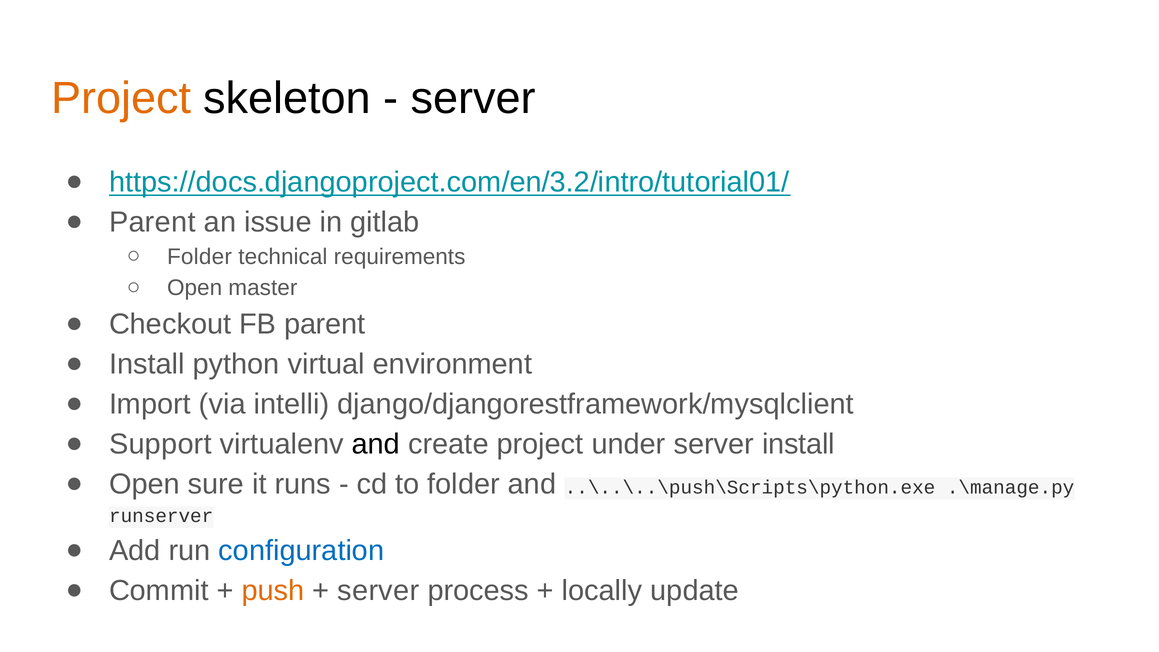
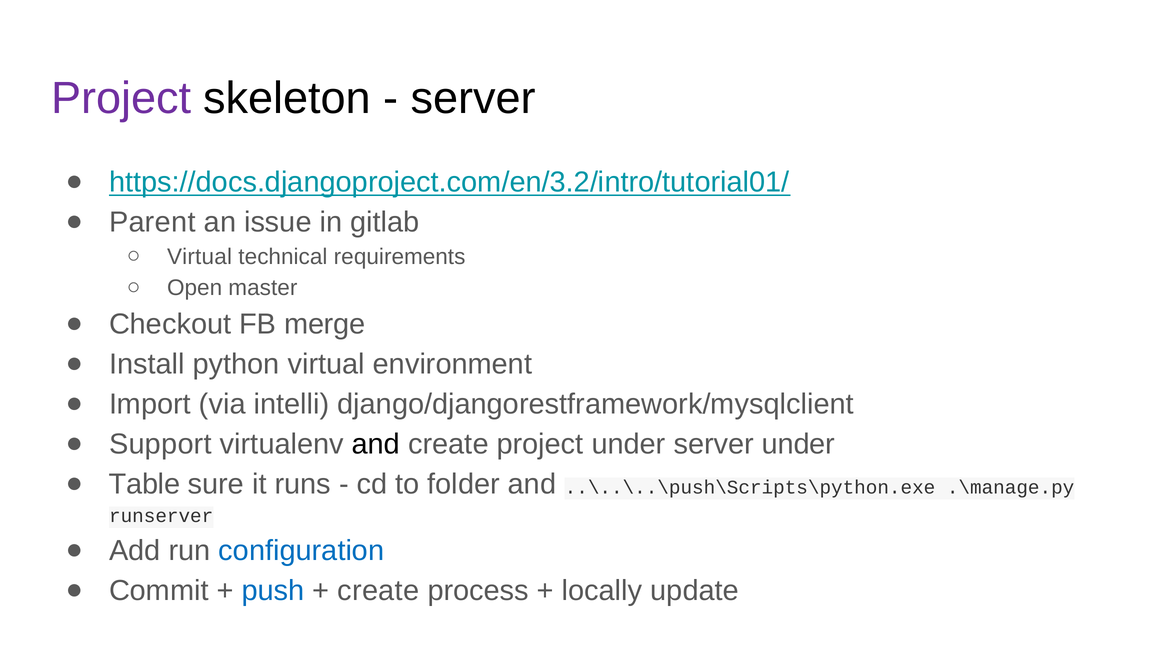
Project at (121, 98) colour: orange -> purple
Folder at (199, 257): Folder -> Virtual
FB parent: parent -> merge
server install: install -> under
Open at (144, 484): Open -> Table
push colour: orange -> blue
server at (378, 591): server -> create
